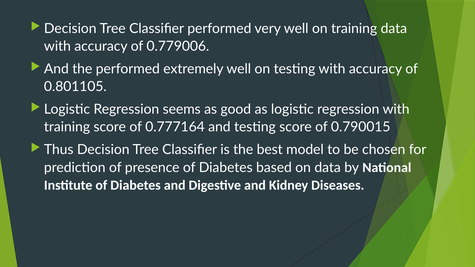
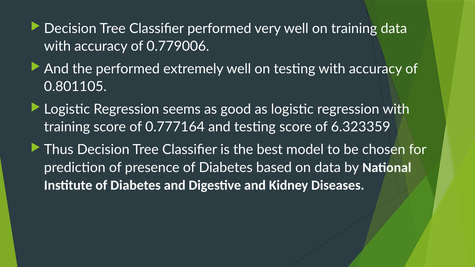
0.790015: 0.790015 -> 6.323359
